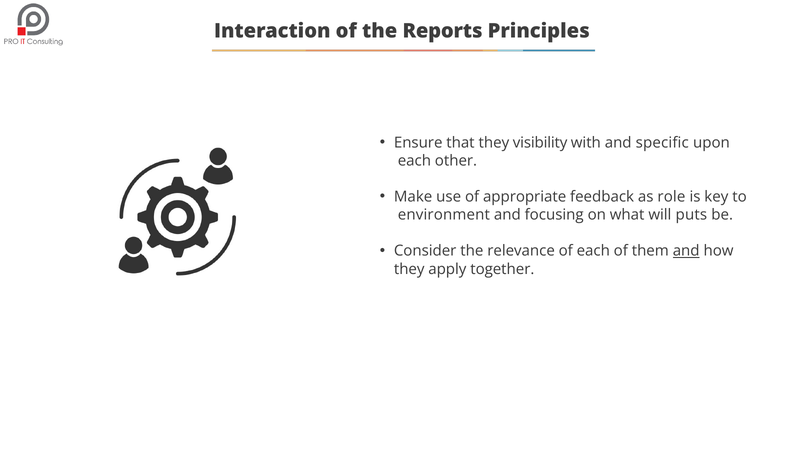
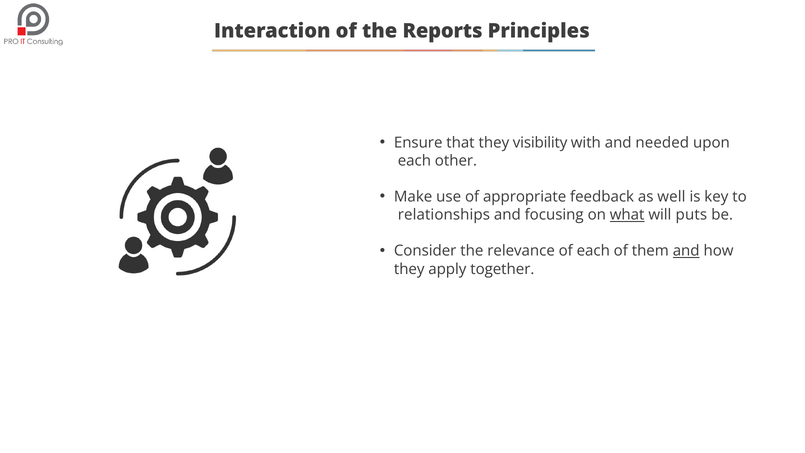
specific: specific -> needed
role: role -> well
environment: environment -> relationships
what underline: none -> present
